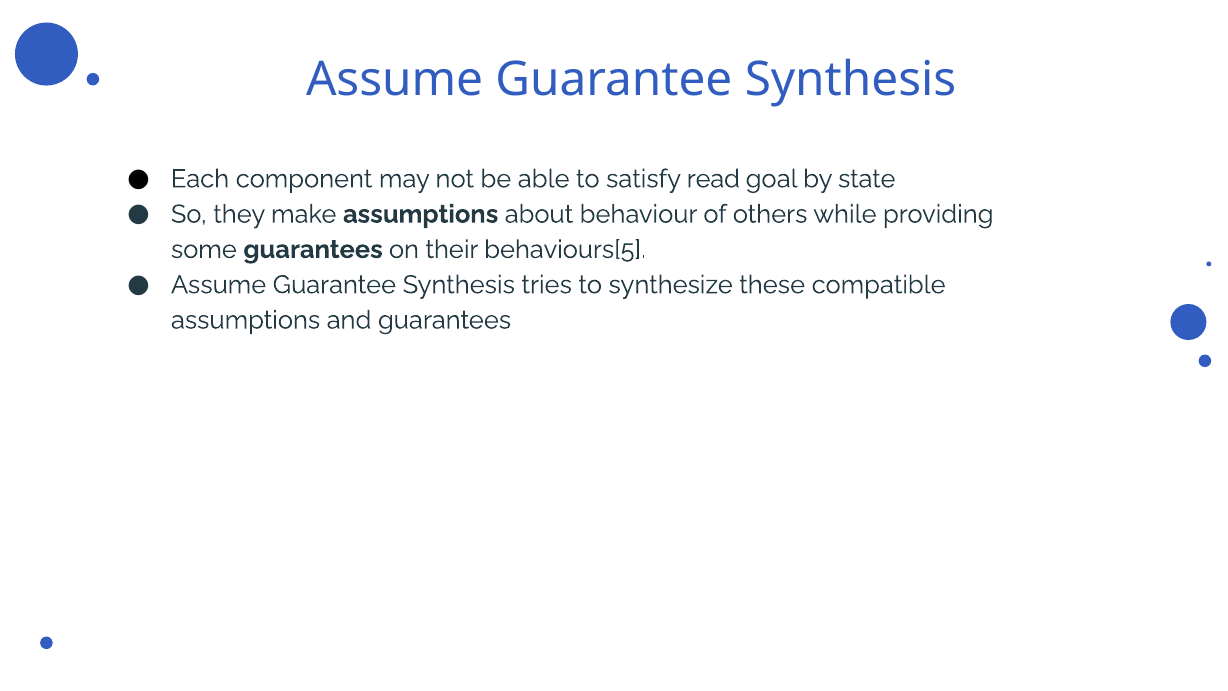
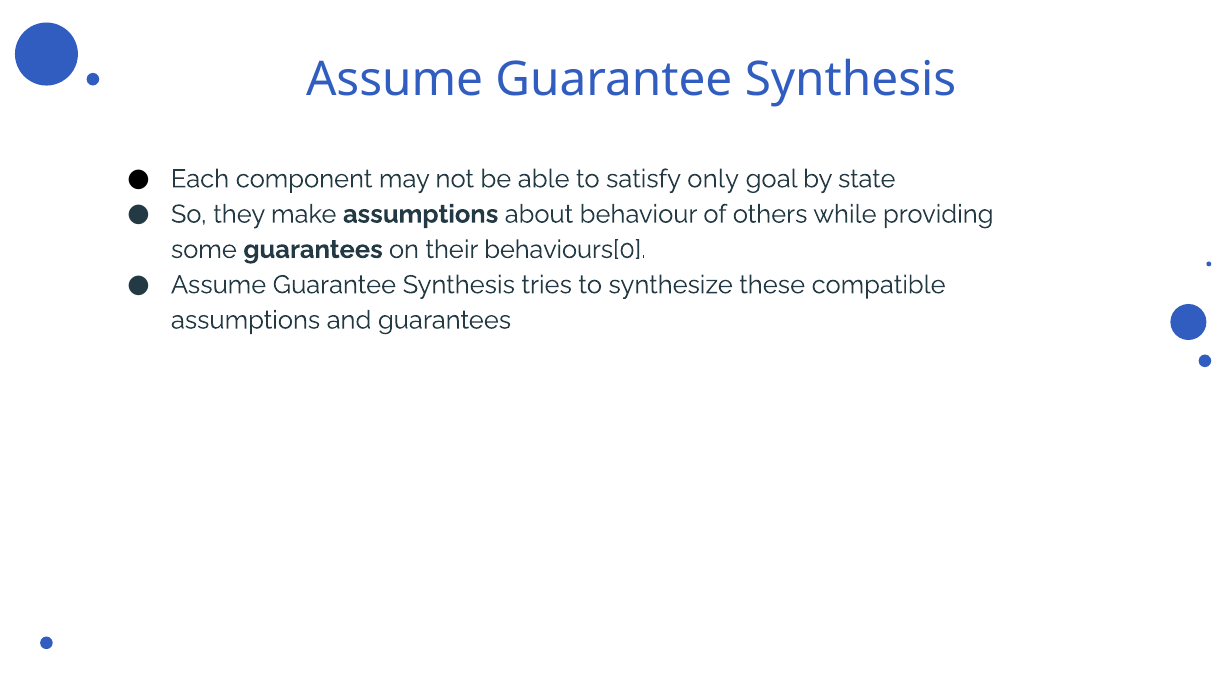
read: read -> only
behaviours[5: behaviours[5 -> behaviours[0
